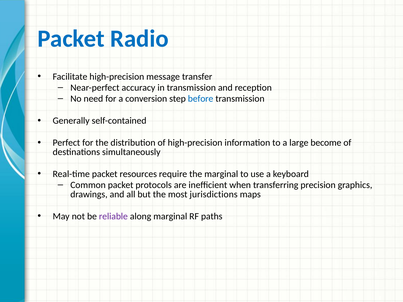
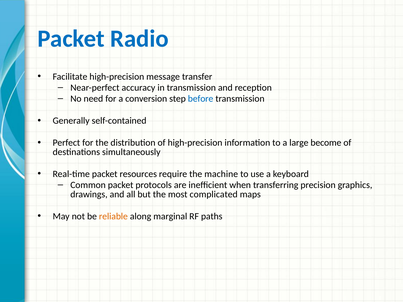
the marginal: marginal -> machine
jurisdictions: jurisdictions -> complicated
reliable colour: purple -> orange
